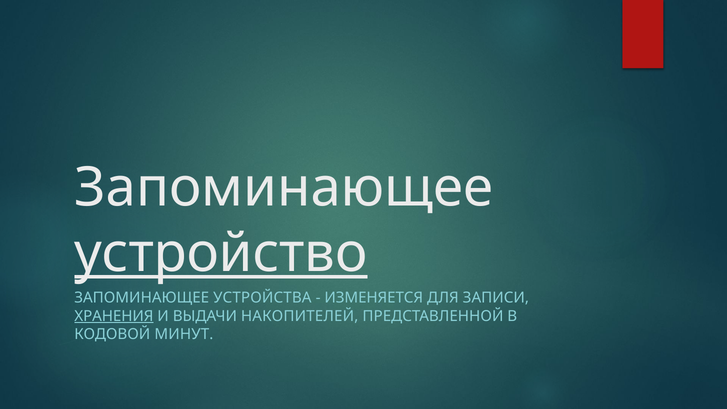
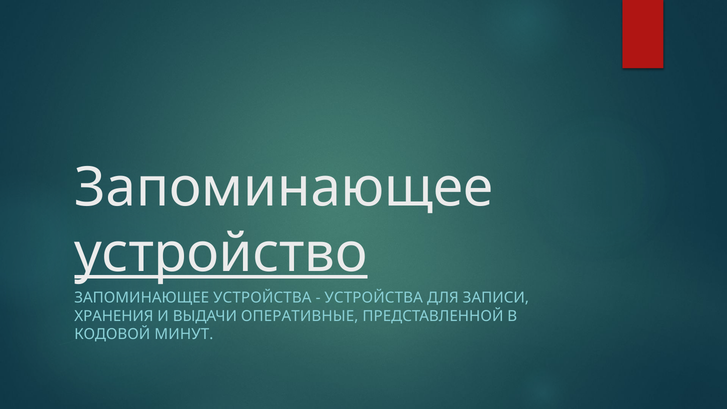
ИЗМЕНЯЕТСЯ at (374, 298): ИЗМЕНЯЕТСЯ -> УСТРОЙСТВА
ХРАНЕНИЯ underline: present -> none
НАКОПИТЕЛЕЙ: НАКОПИТЕЛЕЙ -> ОПЕРАТИВНЫЕ
